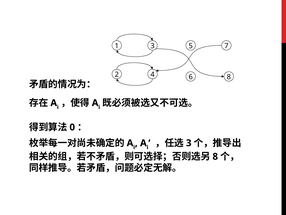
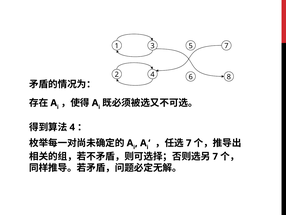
0 at (72, 127): 0 -> 4
3 at (189, 143): 3 -> 7
8 at (215, 156): 8 -> 7
